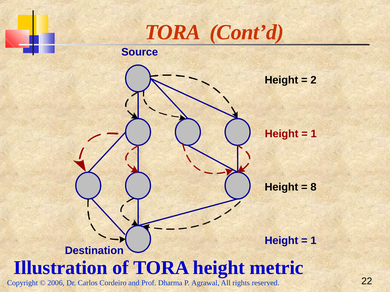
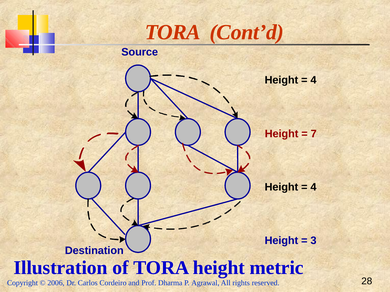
2 at (313, 80): 2 -> 4
1 at (314, 134): 1 -> 7
8 at (313, 187): 8 -> 4
1 at (313, 241): 1 -> 3
22: 22 -> 28
